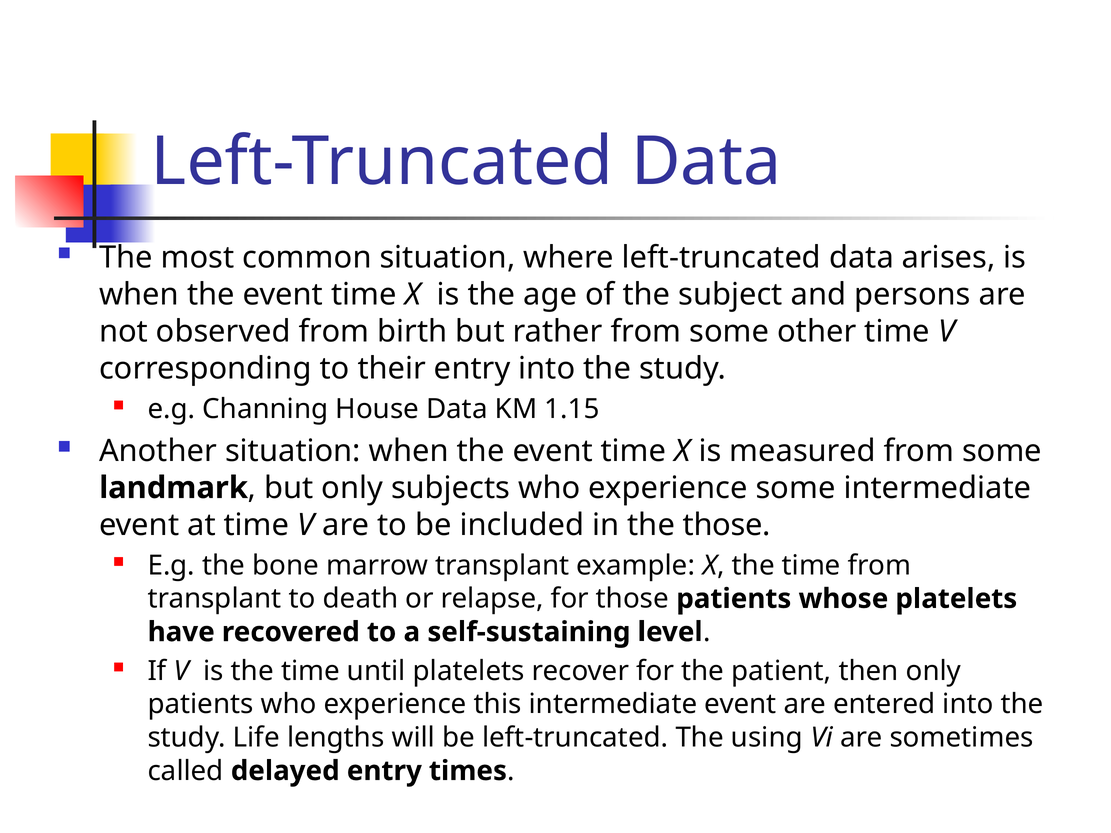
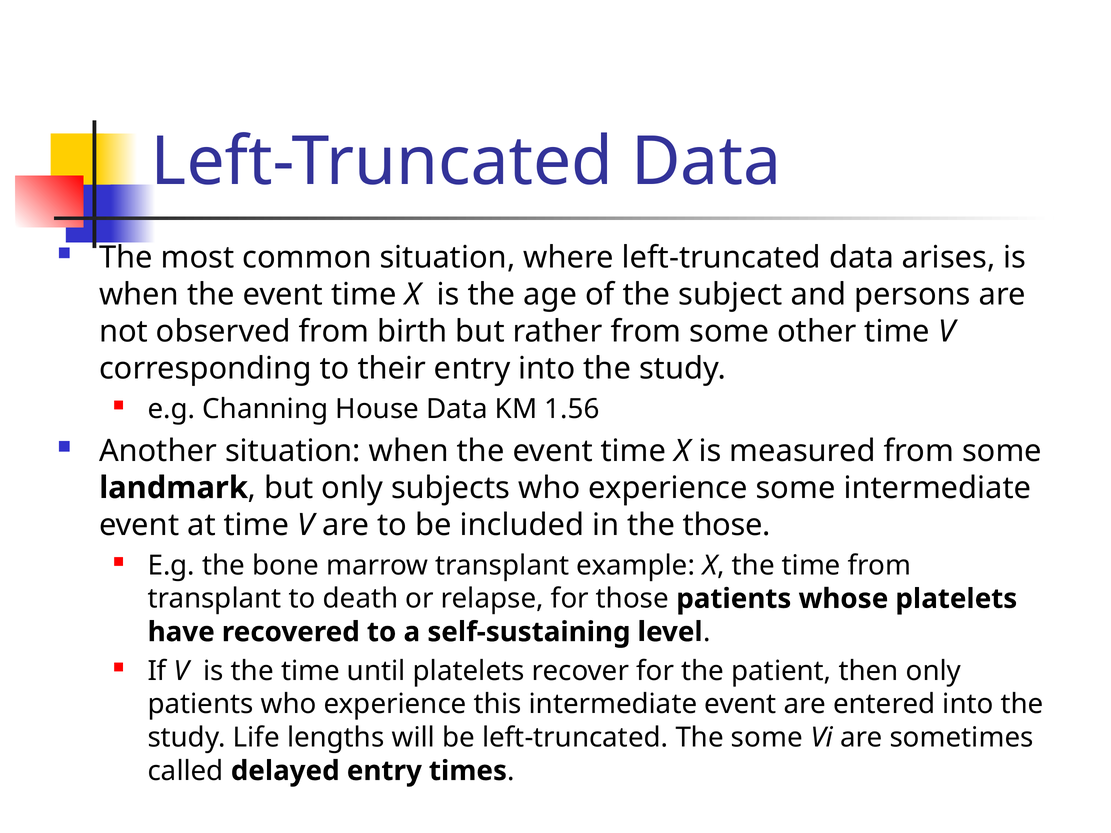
1.15: 1.15 -> 1.56
The using: using -> some
